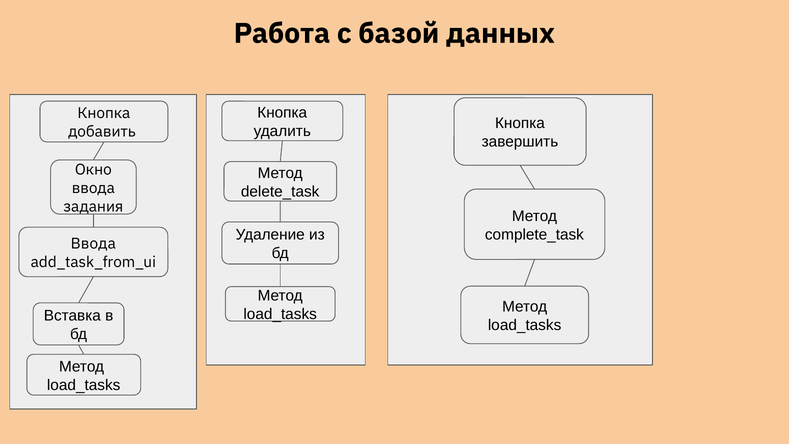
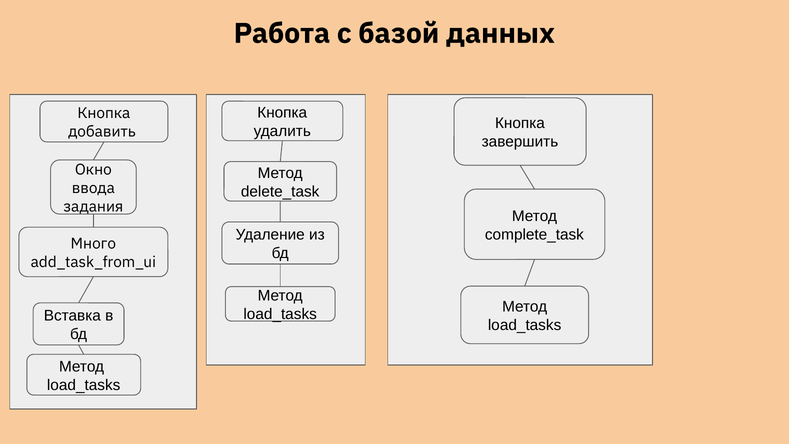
Ввода at (93, 244): Ввода -> Много
